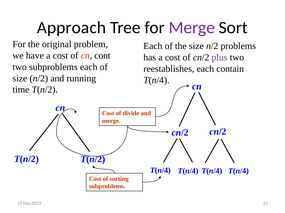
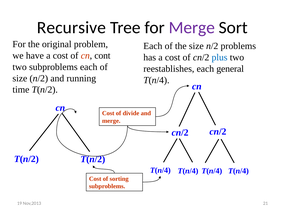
Approach: Approach -> Recursive
plus colour: purple -> blue
contain: contain -> general
